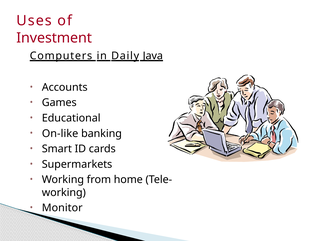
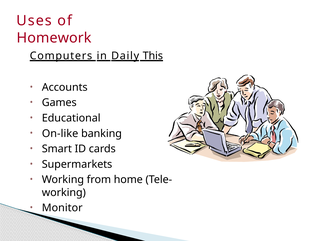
Investment: Investment -> Homework
Java: Java -> This
